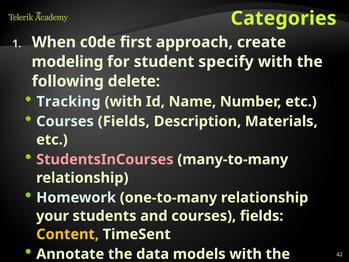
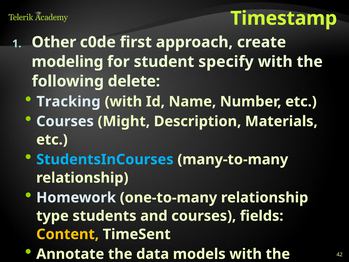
Categories: Categories -> Timestamp
When: When -> Other
Fields at (124, 121): Fields -> Might
StudentsInCourses colour: pink -> light blue
your: your -> type
